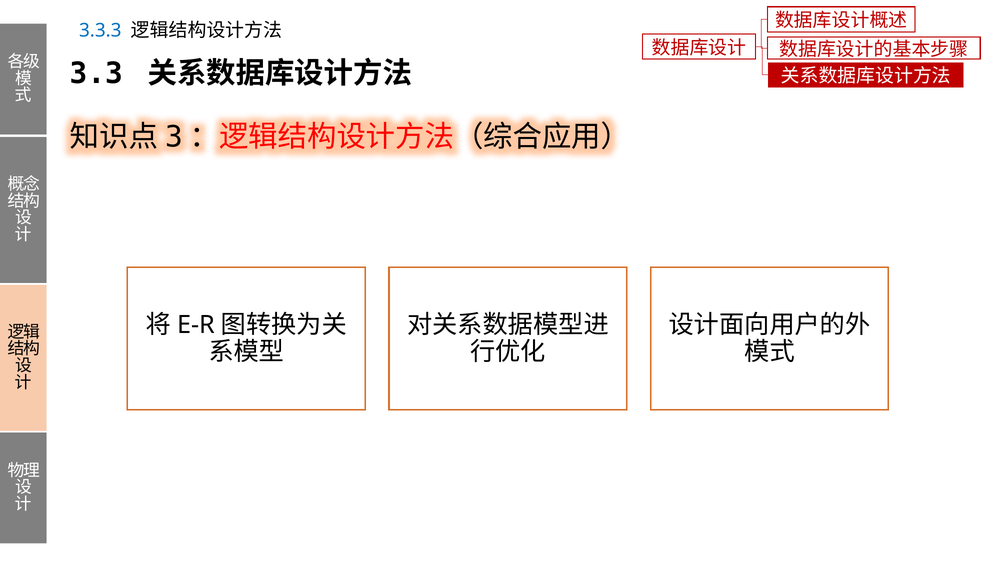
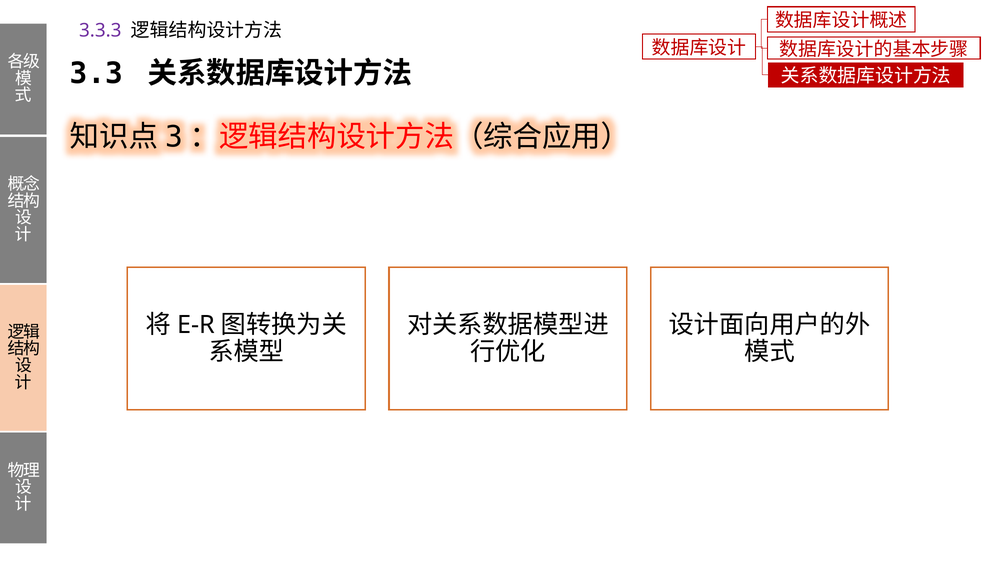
3.3.3 colour: blue -> purple
